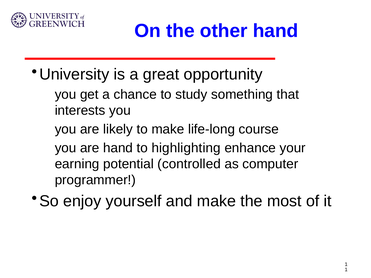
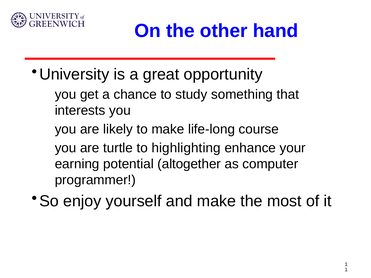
are hand: hand -> turtle
controlled: controlled -> altogether
